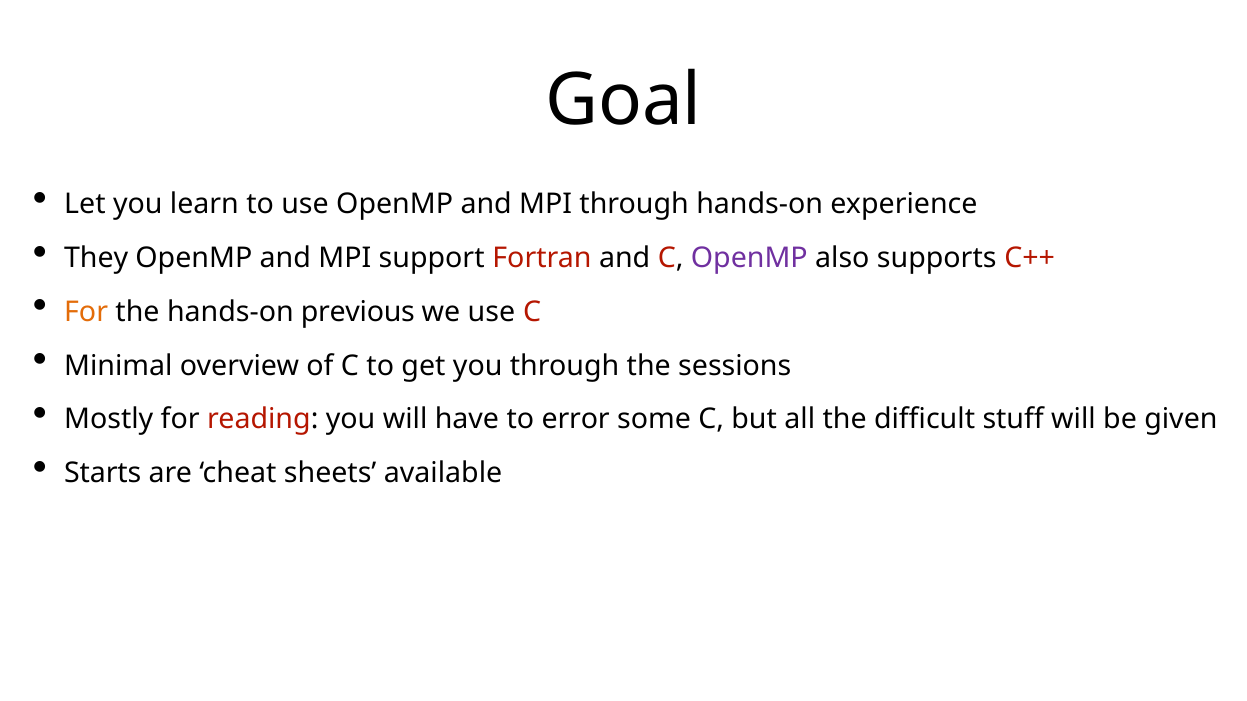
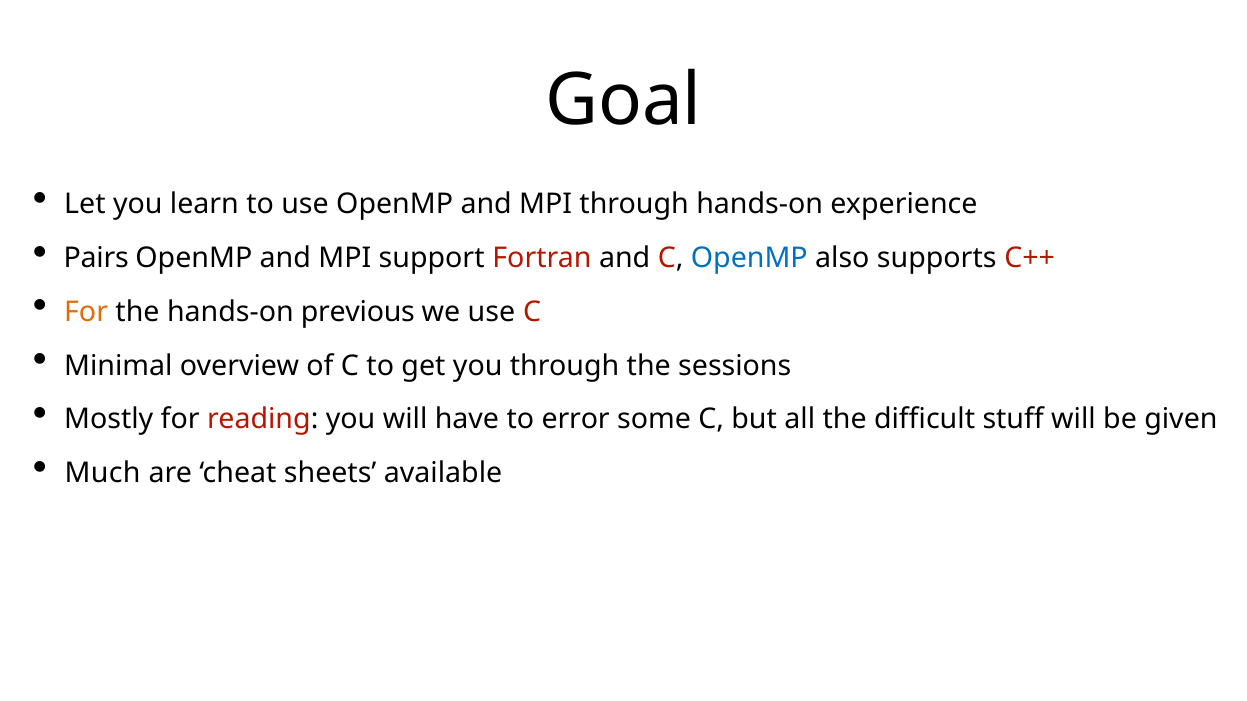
They: They -> Pairs
OpenMP at (749, 258) colour: purple -> blue
Starts: Starts -> Much
